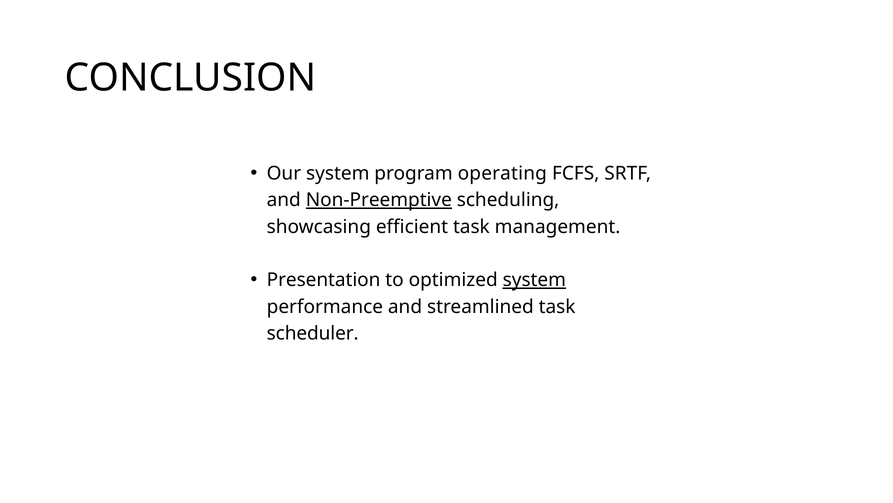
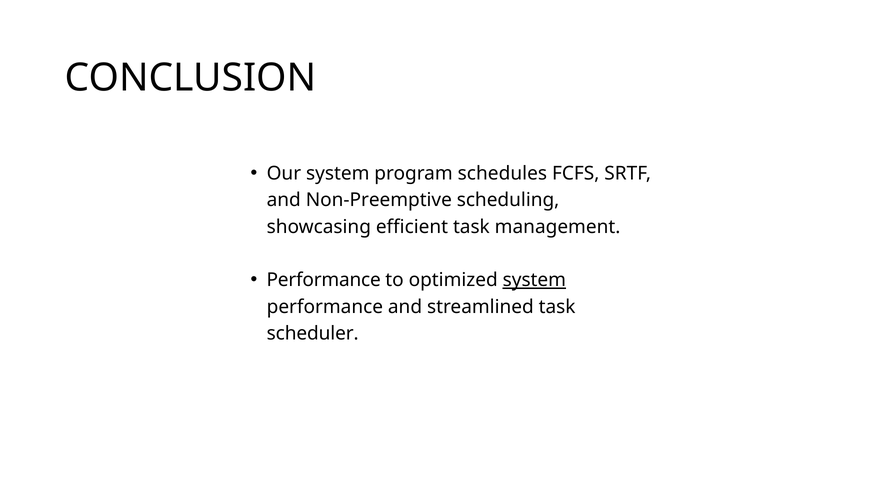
operating: operating -> schedules
Non-Preemptive underline: present -> none
Presentation at (324, 280): Presentation -> Performance
